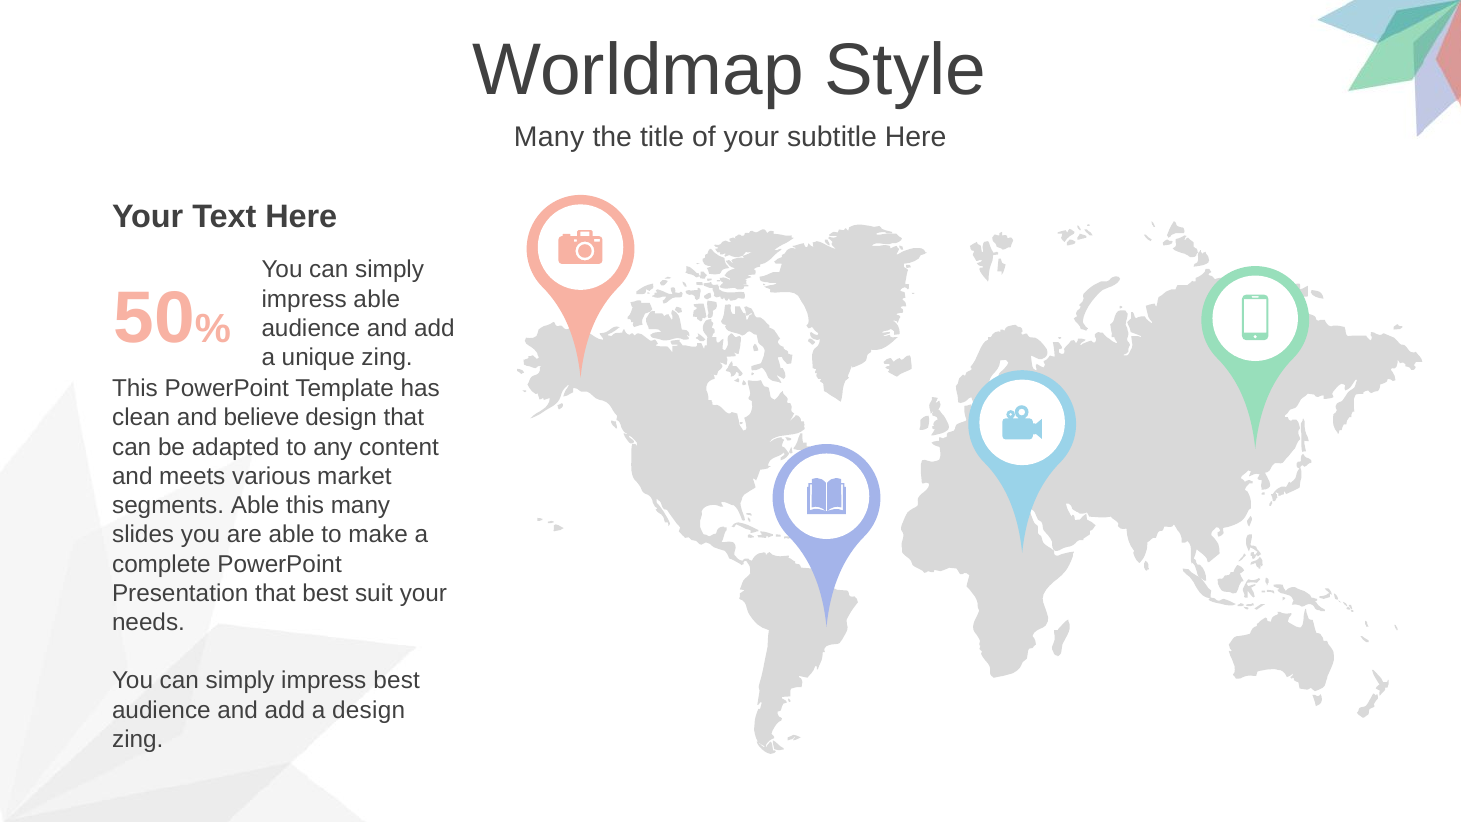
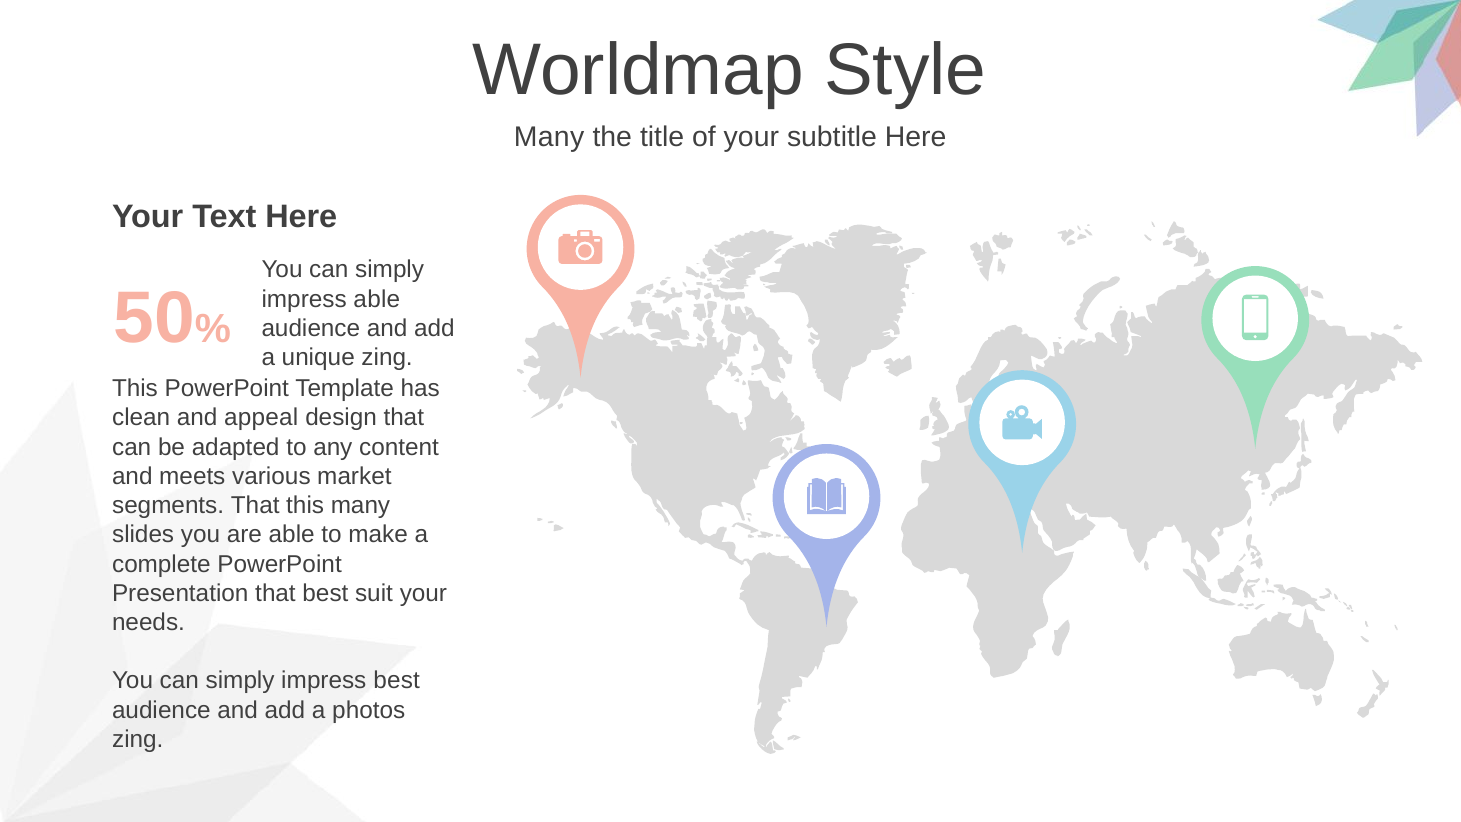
believe: believe -> appeal
segments Able: Able -> That
a design: design -> photos
